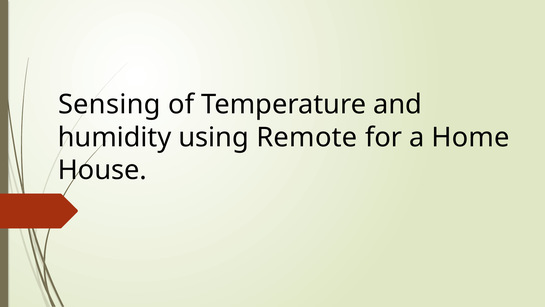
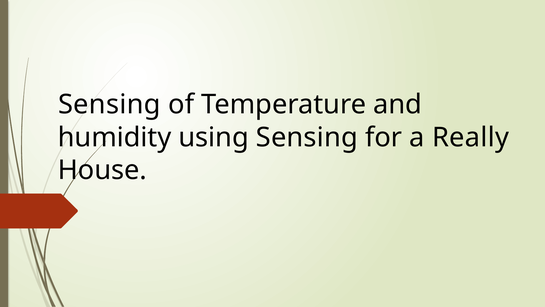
using Remote: Remote -> Sensing
Home: Home -> Really
